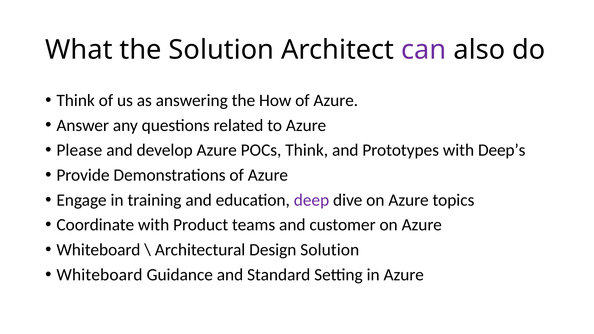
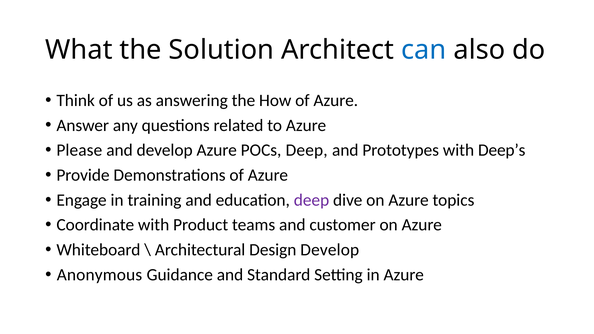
can colour: purple -> blue
POCs Think: Think -> Deep
Design Solution: Solution -> Develop
Whiteboard at (99, 275): Whiteboard -> Anonymous
